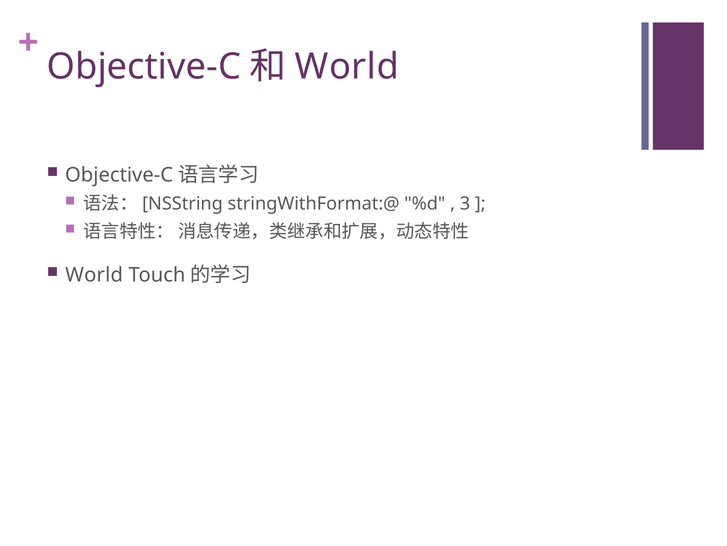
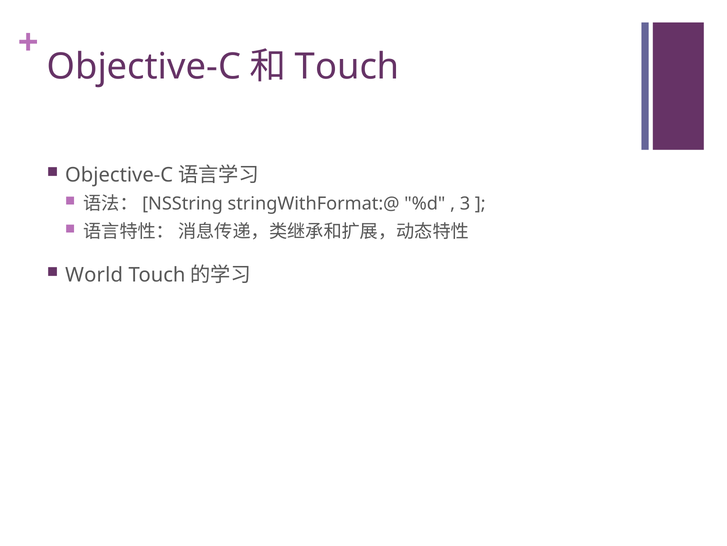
World at (347, 66): World -> Touch
